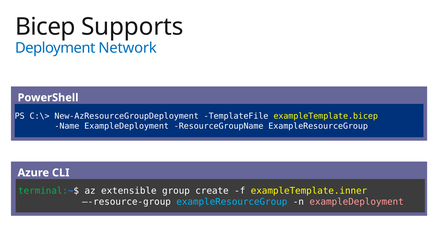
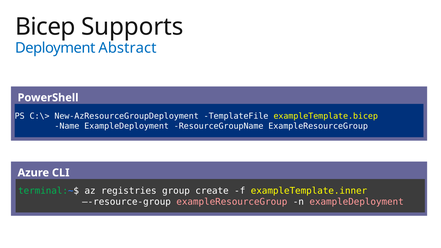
Network: Network -> Abstract
extensible: extensible -> registries
exampleResourceGroup at (232, 202) colour: light blue -> pink
